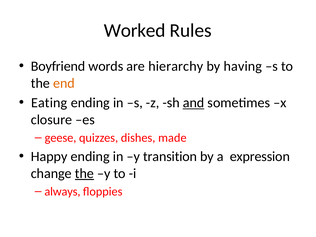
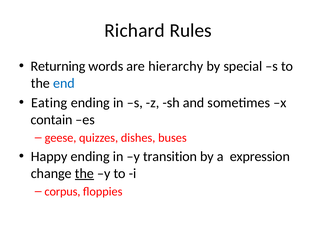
Worked: Worked -> Richard
Boyfriend: Boyfriend -> Returning
having: having -> special
end colour: orange -> blue
and underline: present -> none
closure: closure -> contain
made: made -> buses
always: always -> corpus
